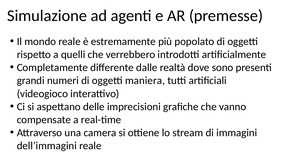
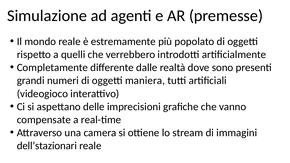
dell’immagini: dell’immagini -> dell’stazionari
